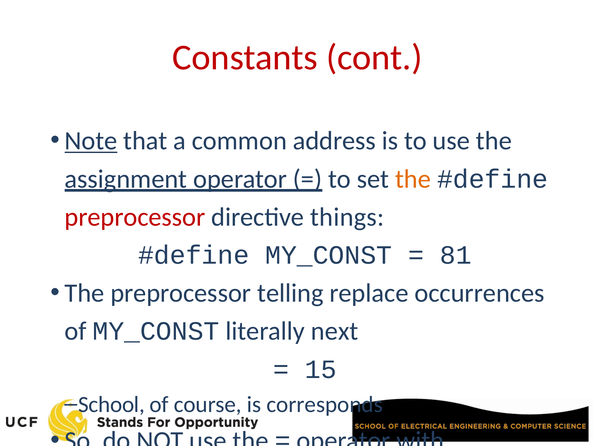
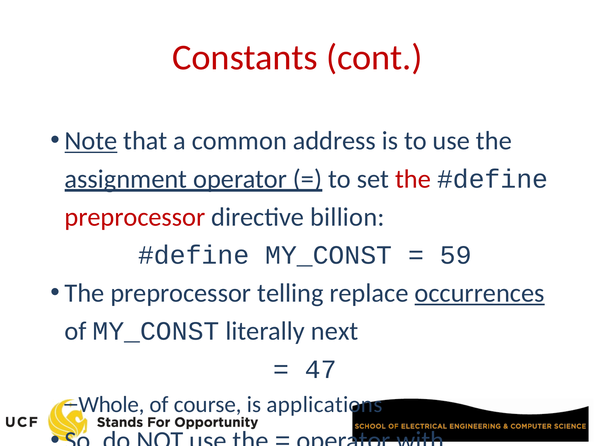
the at (413, 179) colour: orange -> red
things: things -> billion
81: 81 -> 59
occurrences underline: none -> present
15: 15 -> 47
School: School -> Whole
corresponds: corresponds -> applications
